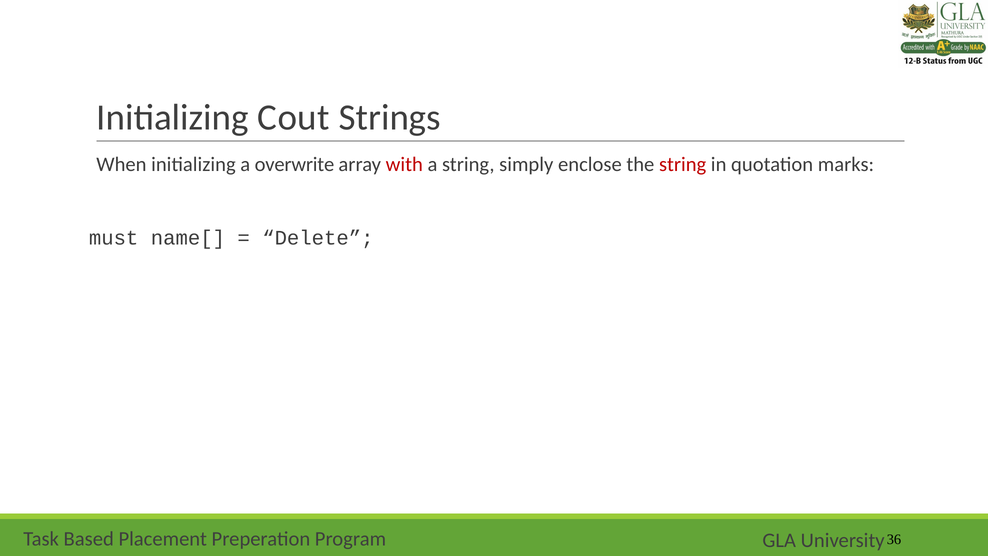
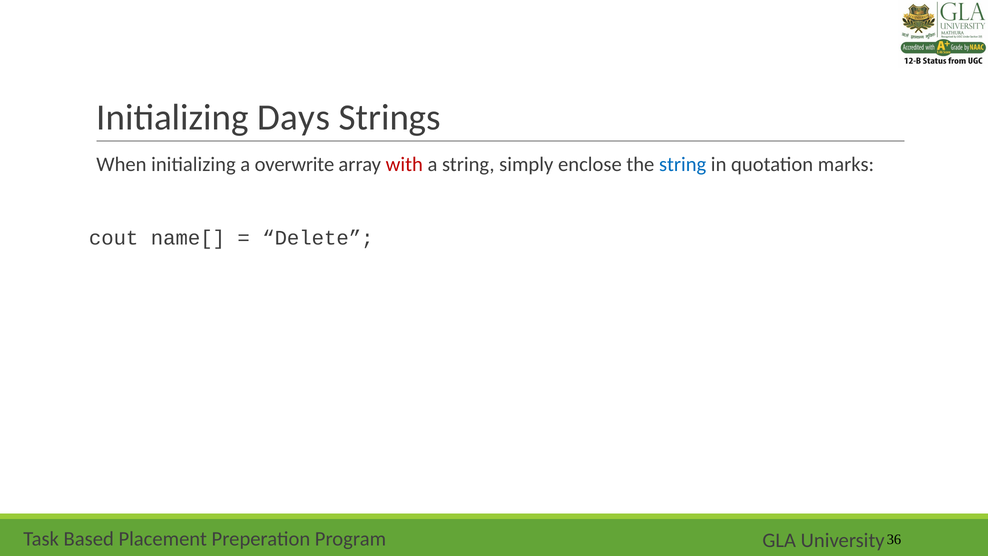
Cout: Cout -> Days
string at (683, 164) colour: red -> blue
must: must -> cout
